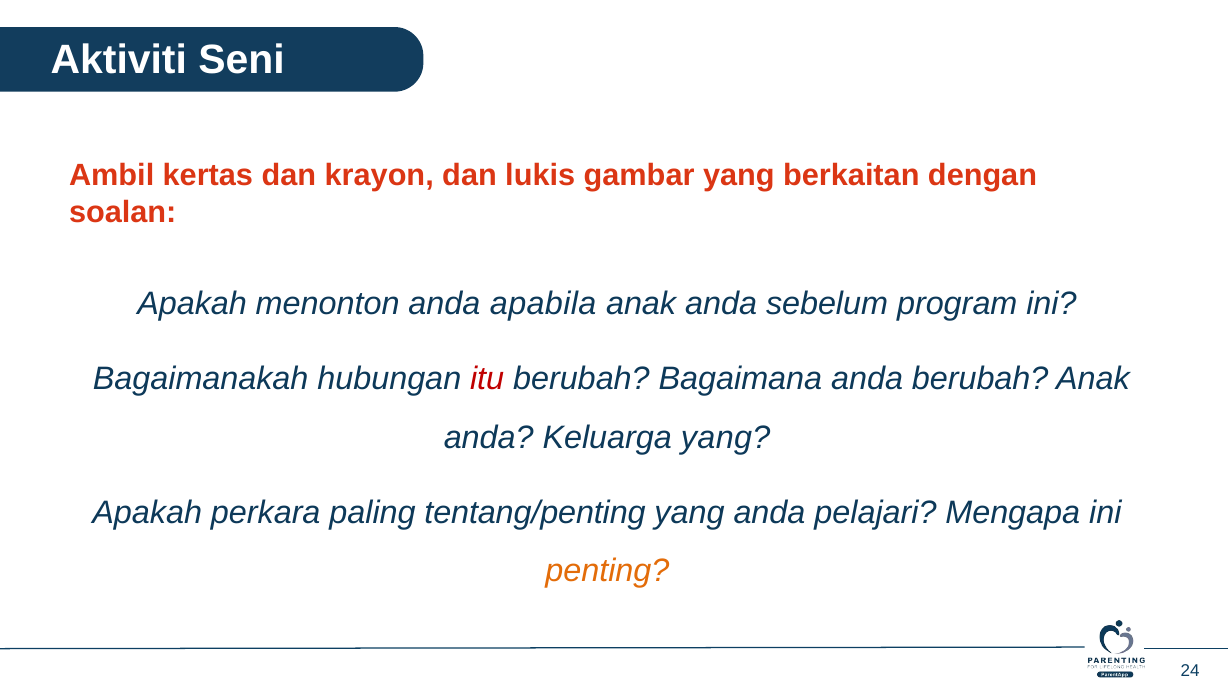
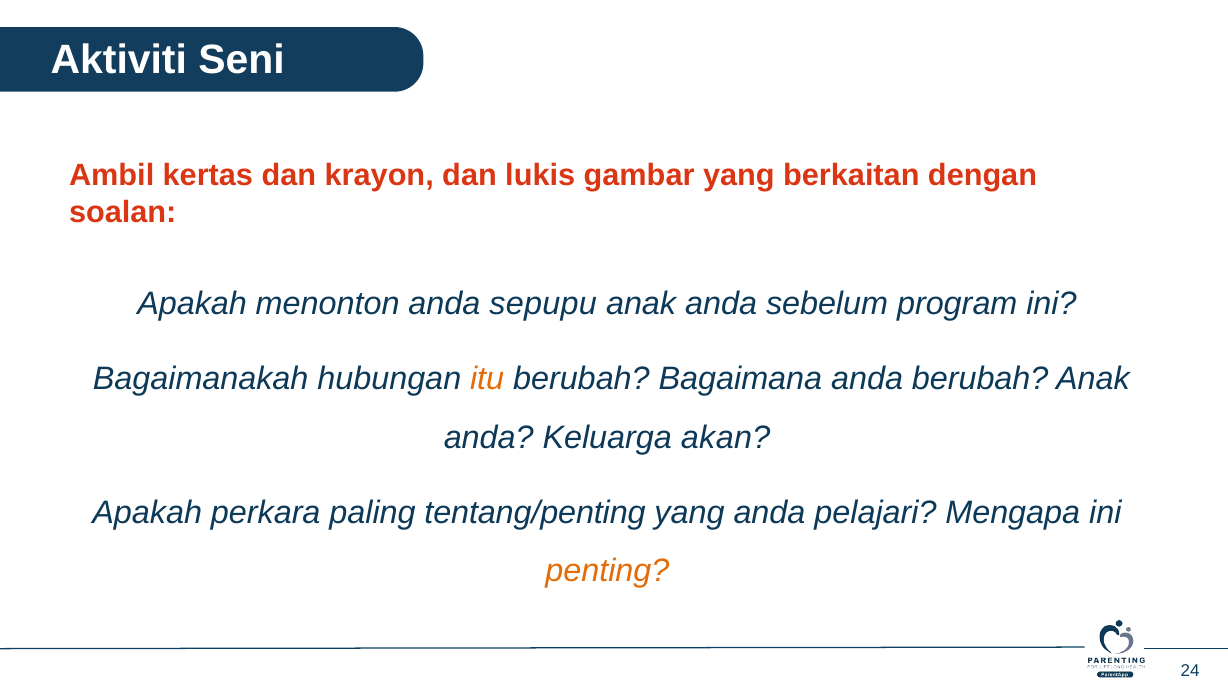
apabila: apabila -> sepupu
itu colour: red -> orange
Keluarga yang: yang -> akan
